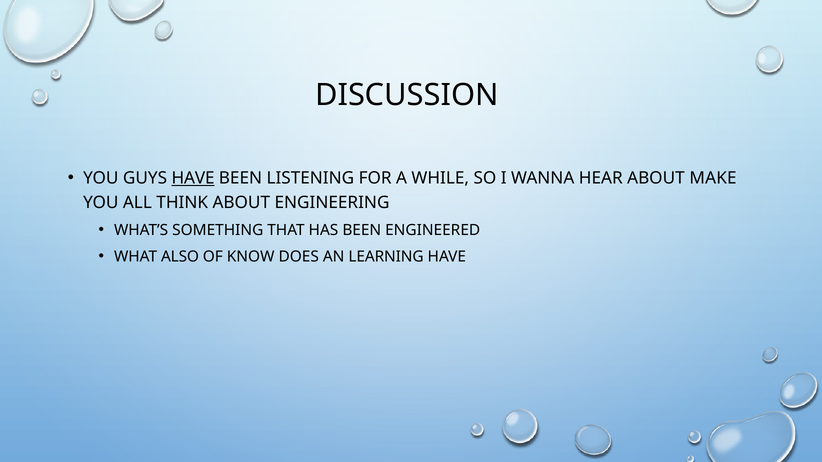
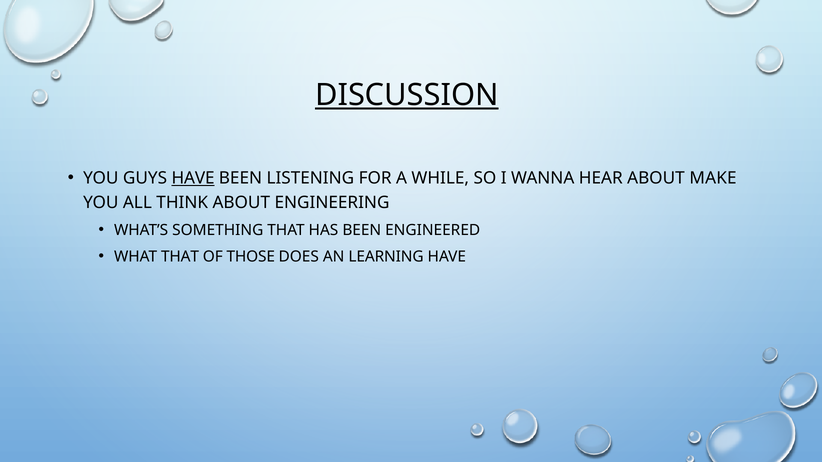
DISCUSSION underline: none -> present
WHAT ALSO: ALSO -> THAT
KNOW: KNOW -> THOSE
